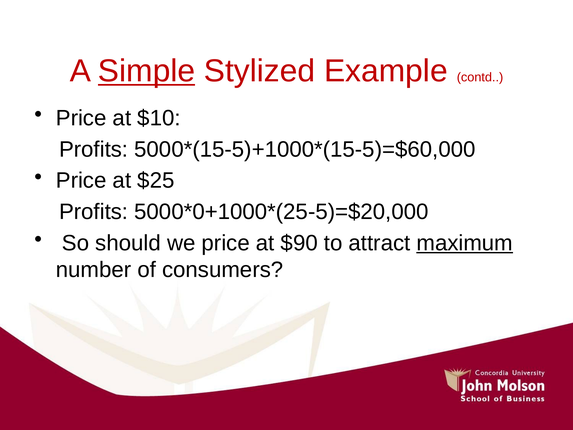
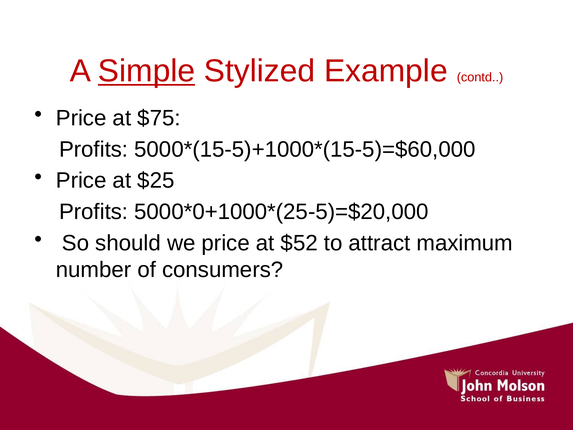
$10: $10 -> $75
$90: $90 -> $52
maximum underline: present -> none
